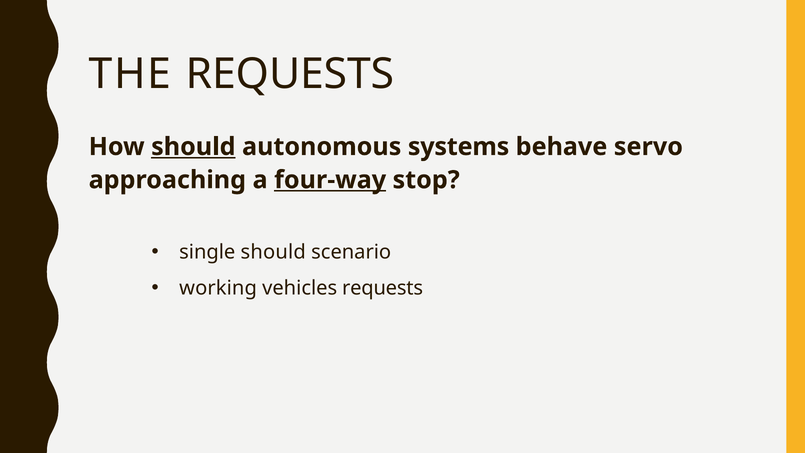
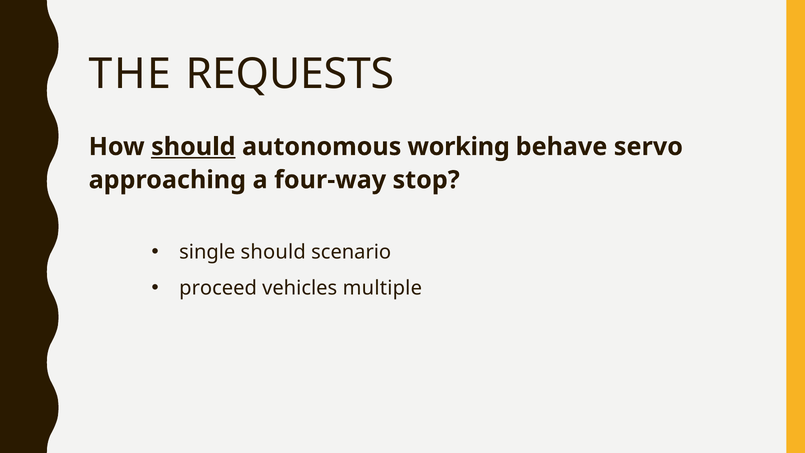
systems: systems -> working
four-way underline: present -> none
working: working -> proceed
vehicles requests: requests -> multiple
